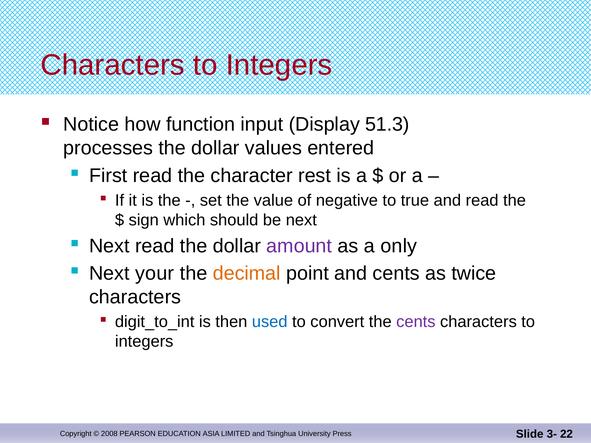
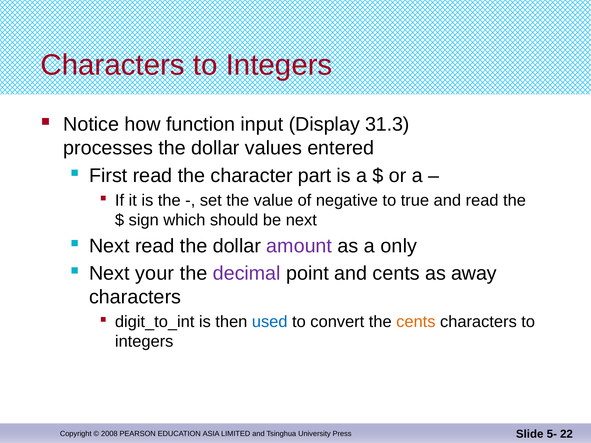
51.3: 51.3 -> 31.3
rest: rest -> part
decimal colour: orange -> purple
twice: twice -> away
cents at (416, 322) colour: purple -> orange
3-: 3- -> 5-
